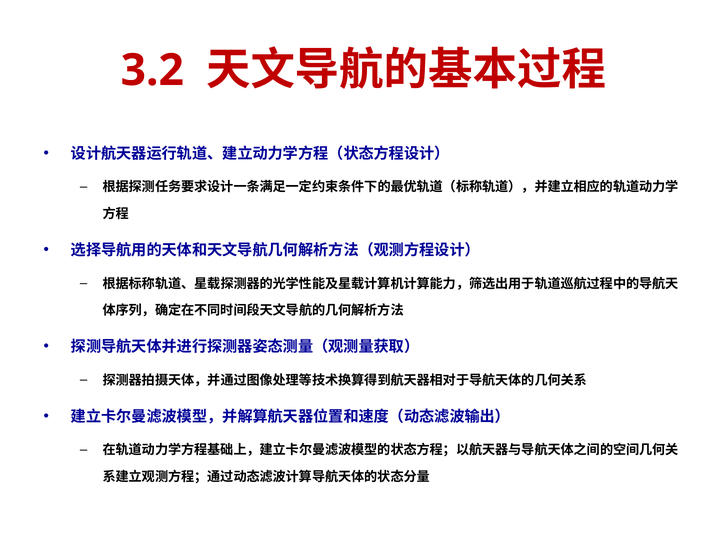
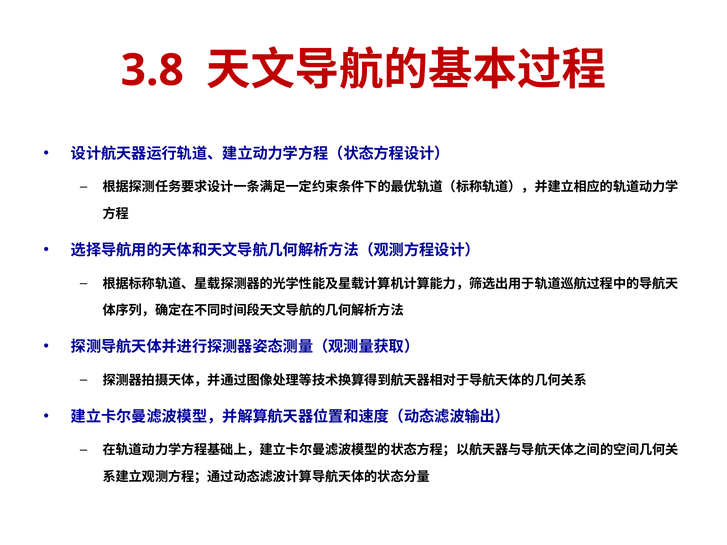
3.2: 3.2 -> 3.8
